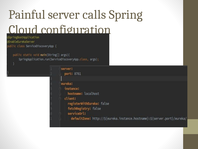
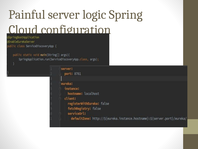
calls: calls -> logic
